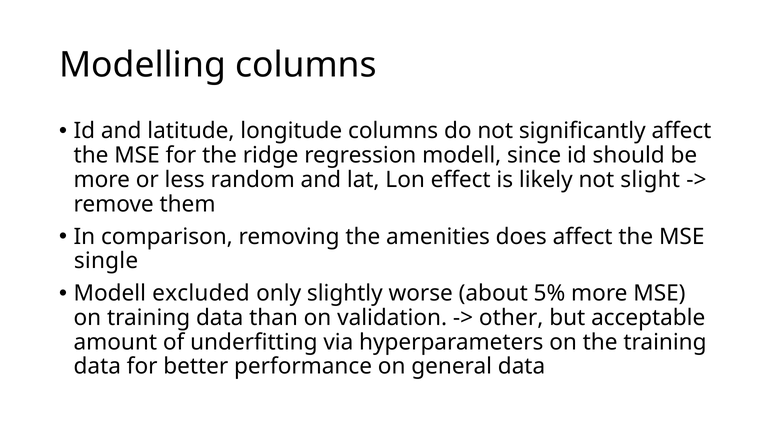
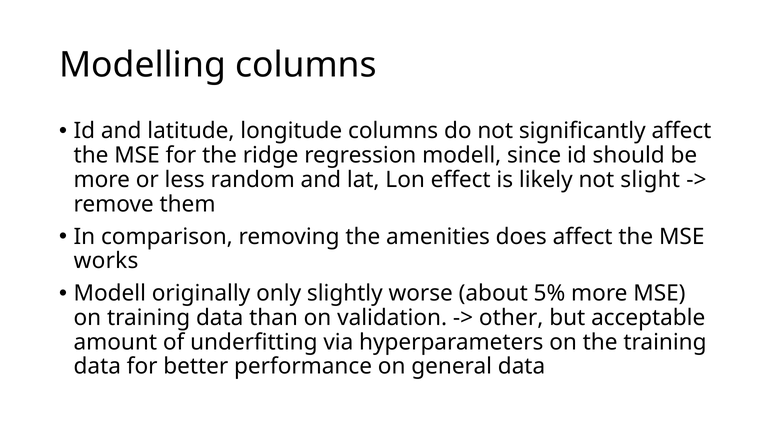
single: single -> works
excluded: excluded -> originally
